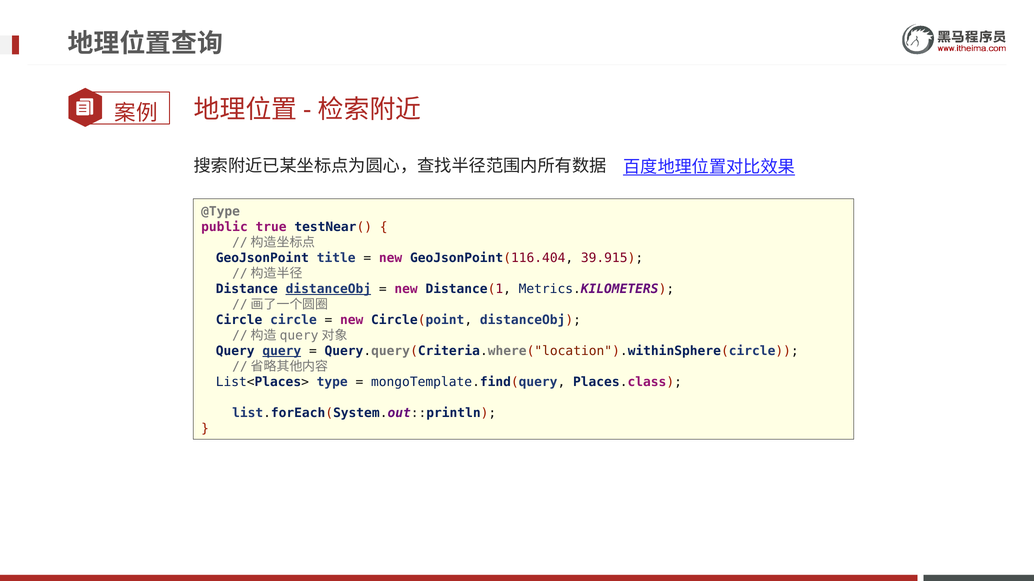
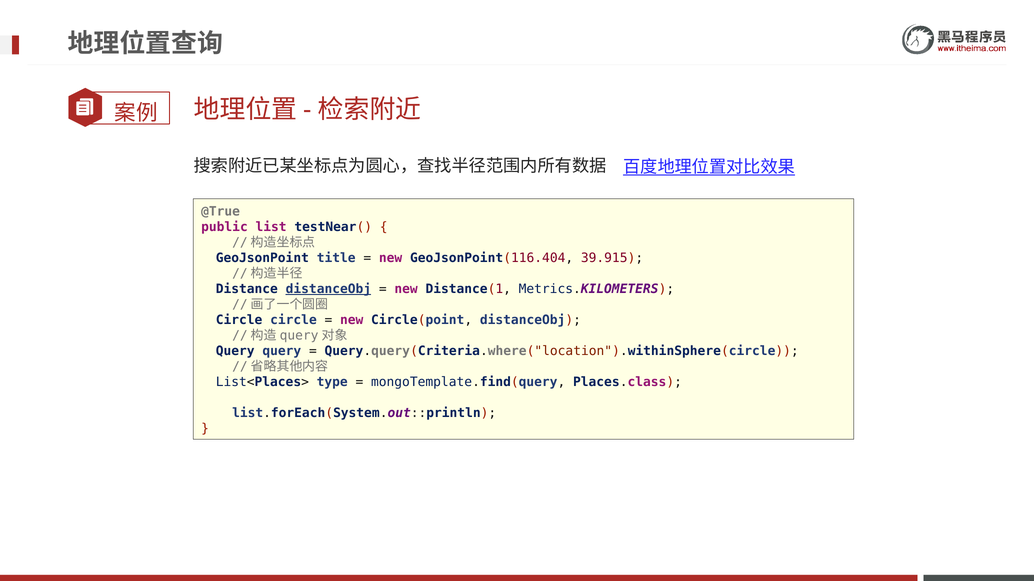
@Type: @Type -> @True
true: true -> list
query at (282, 351) underline: present -> none
